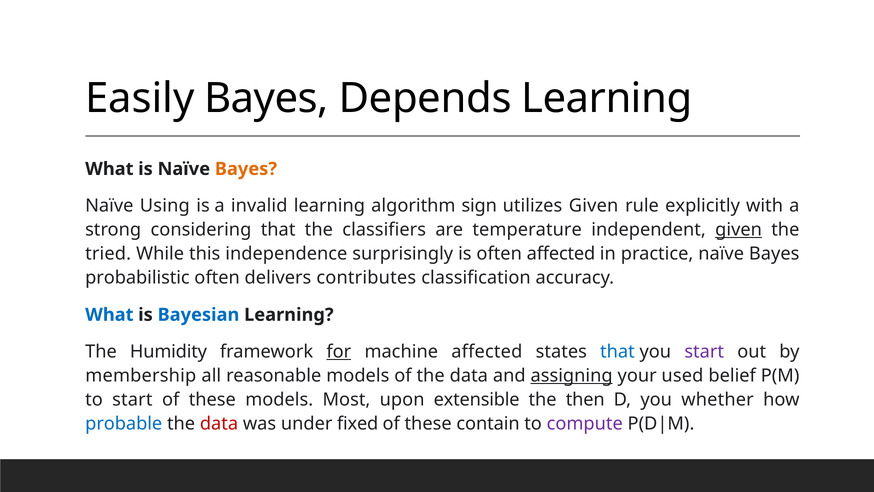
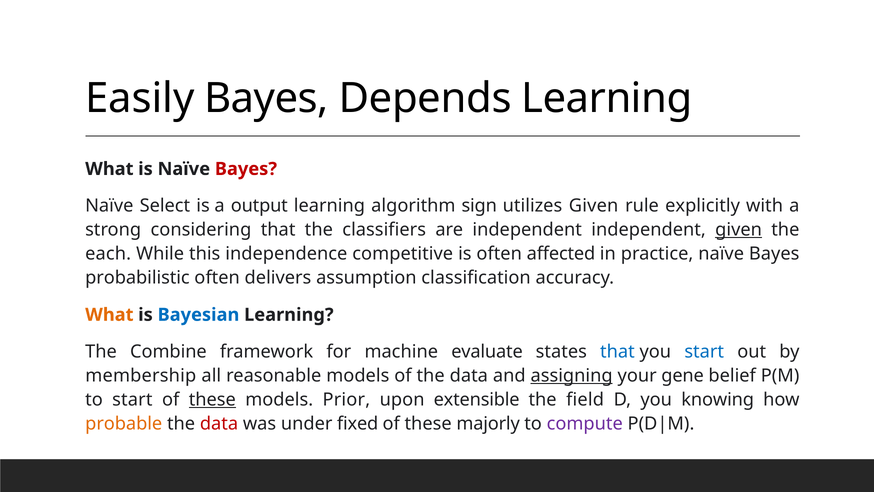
Bayes at (246, 169) colour: orange -> red
Using: Using -> Select
invalid: invalid -> output
are temperature: temperature -> independent
tried: tried -> each
surprisingly: surprisingly -> competitive
contributes: contributes -> assumption
What at (109, 315) colour: blue -> orange
Humidity: Humidity -> Combine
for underline: present -> none
machine affected: affected -> evaluate
start at (704, 351) colour: purple -> blue
used: used -> gene
these at (212, 399) underline: none -> present
Most: Most -> Prior
then: then -> field
whether: whether -> knowing
probable colour: blue -> orange
contain: contain -> majorly
